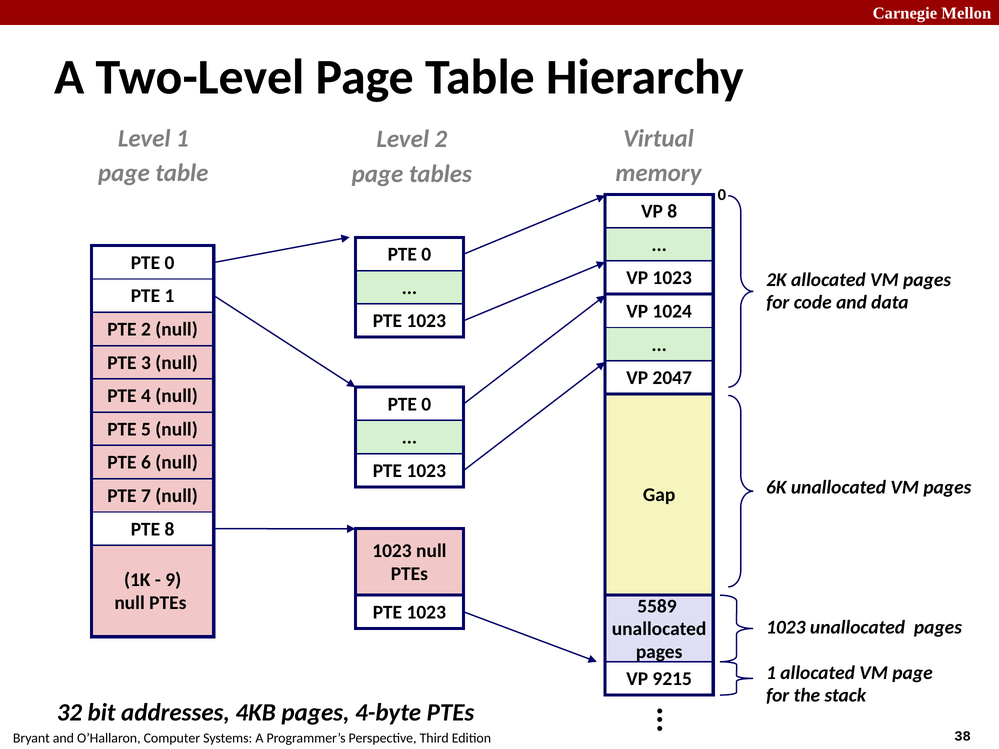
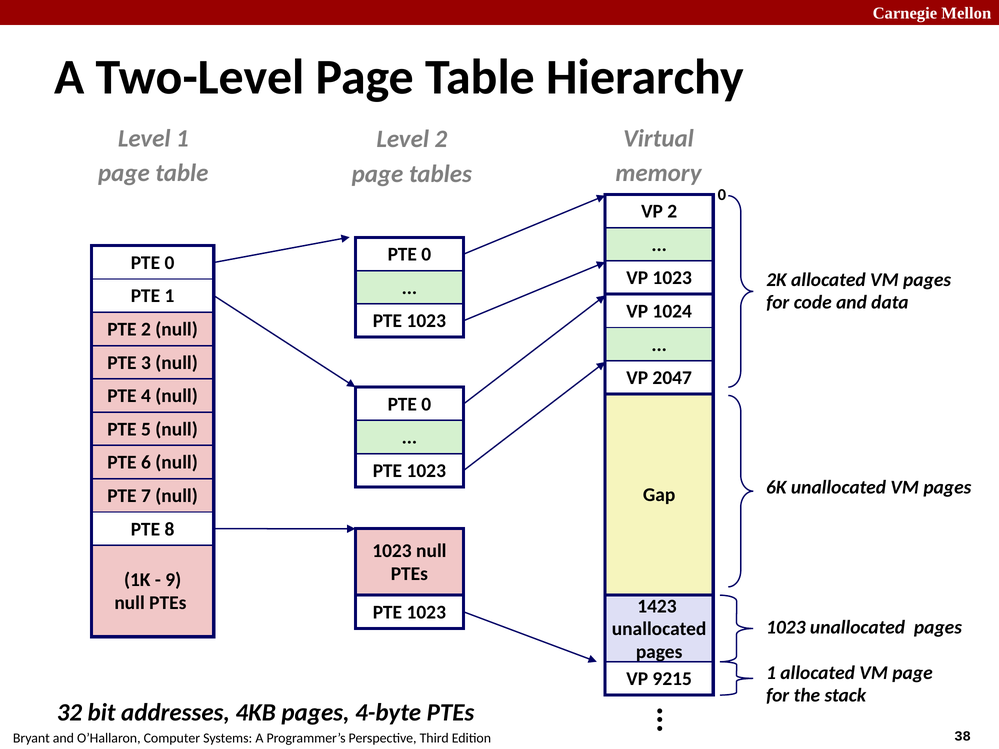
VP 8: 8 -> 2
5589: 5589 -> 1423
